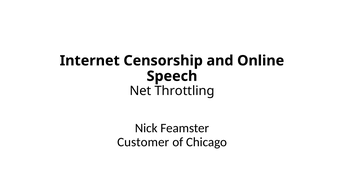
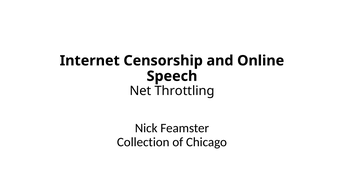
Customer: Customer -> Collection
